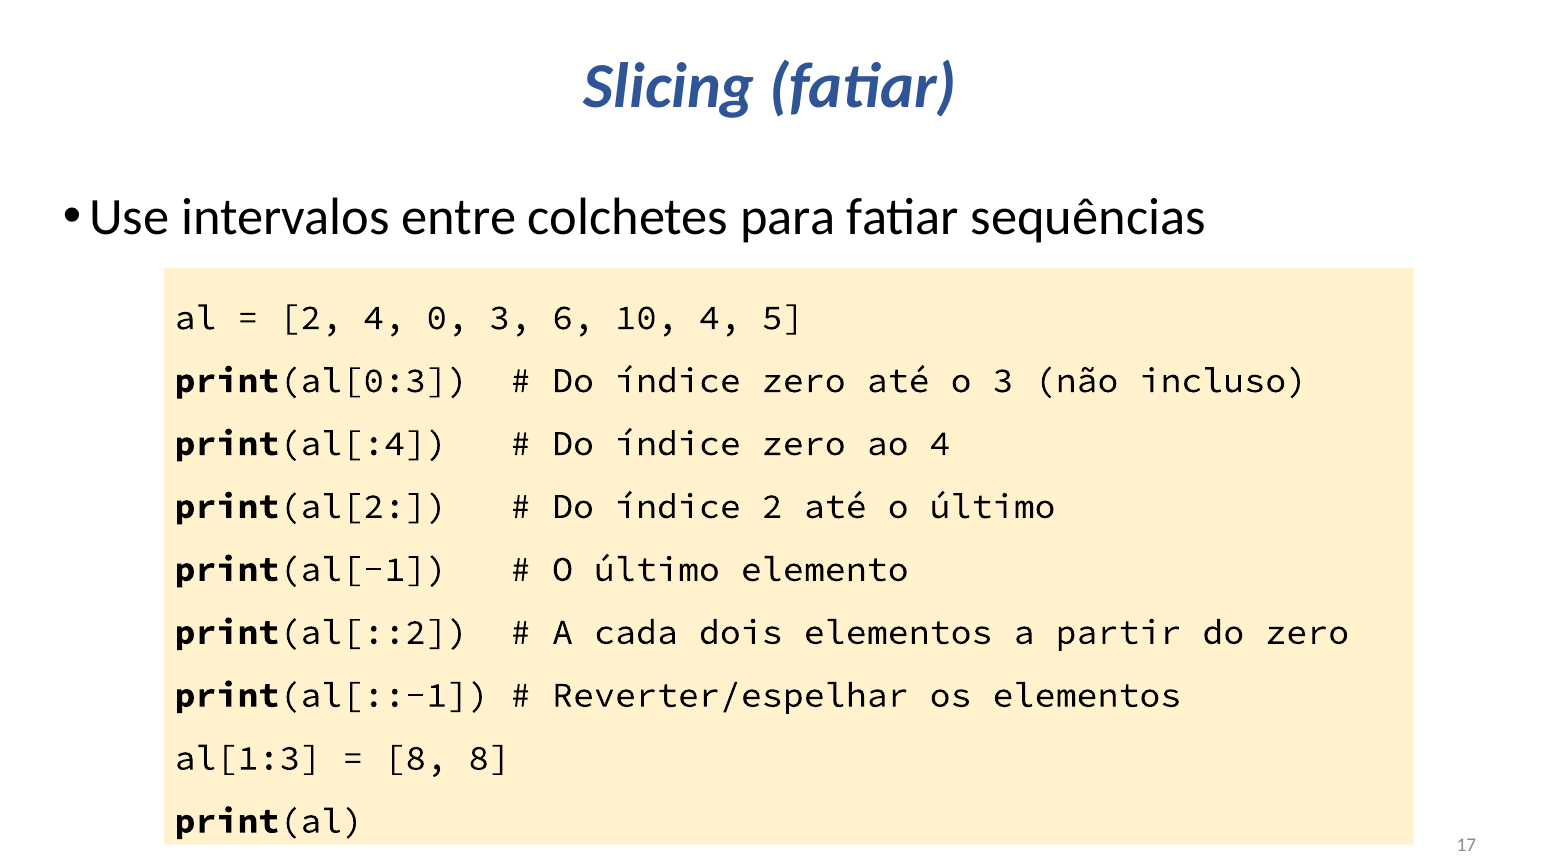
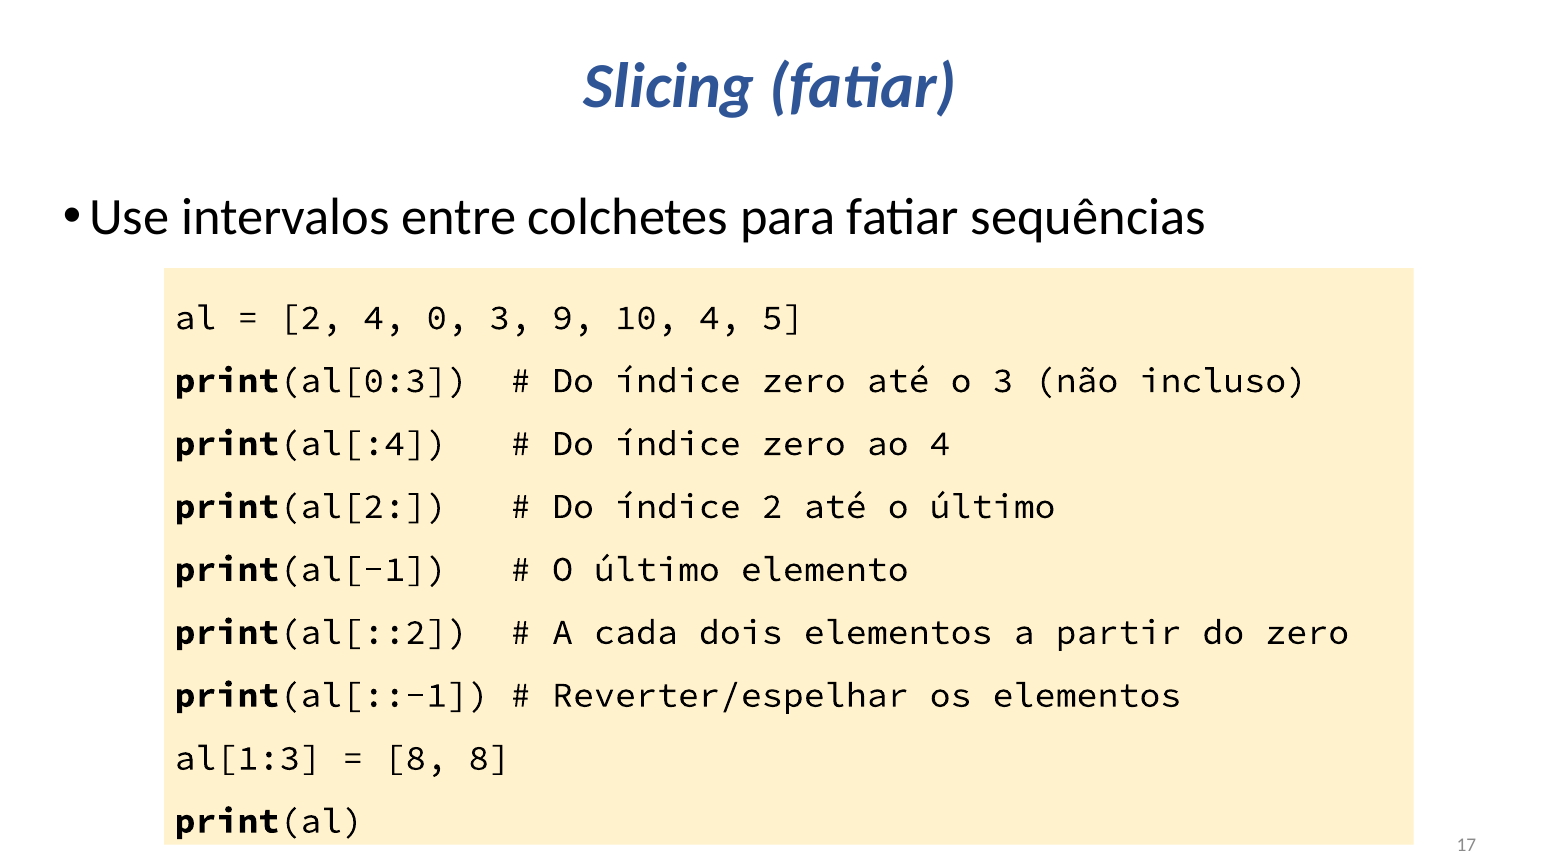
6: 6 -> 9
